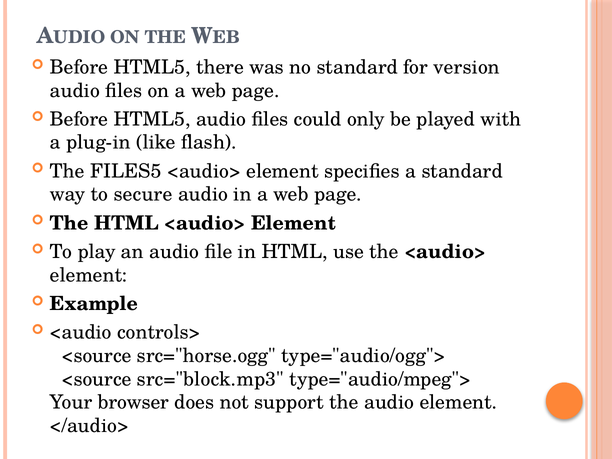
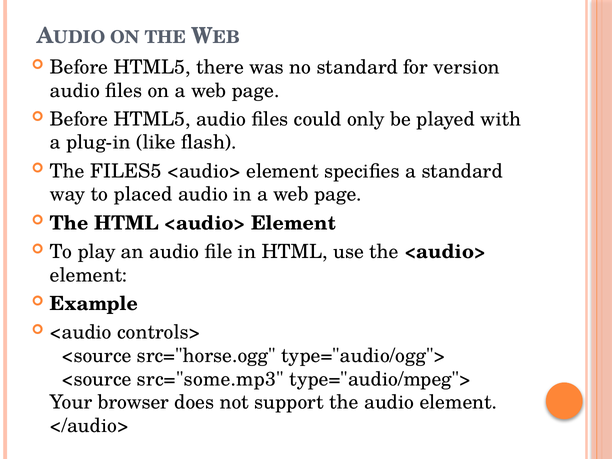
secure: secure -> placed
src="block.mp3: src="block.mp3 -> src="some.mp3
